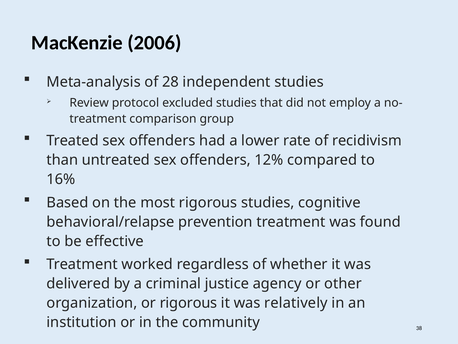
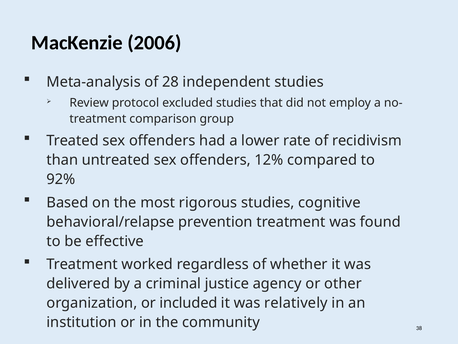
16%: 16% -> 92%
or rigorous: rigorous -> included
